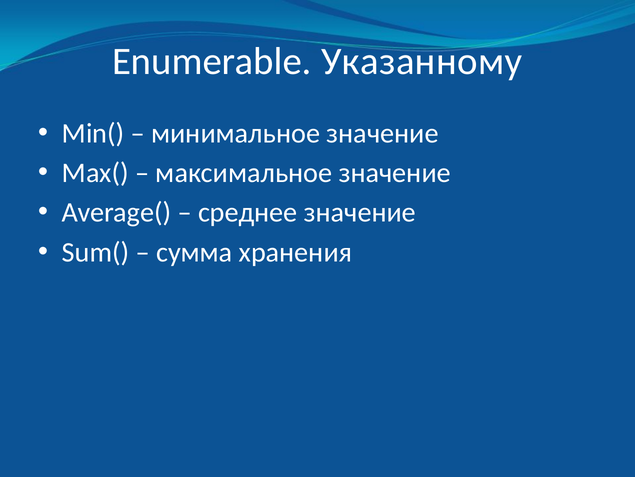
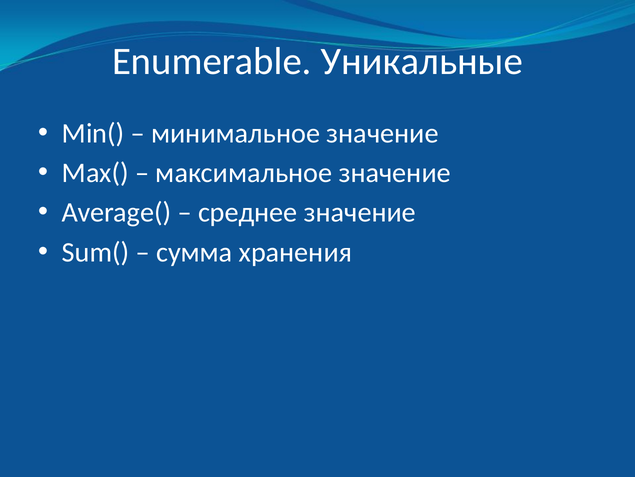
Указанному: Указанному -> Уникальные
